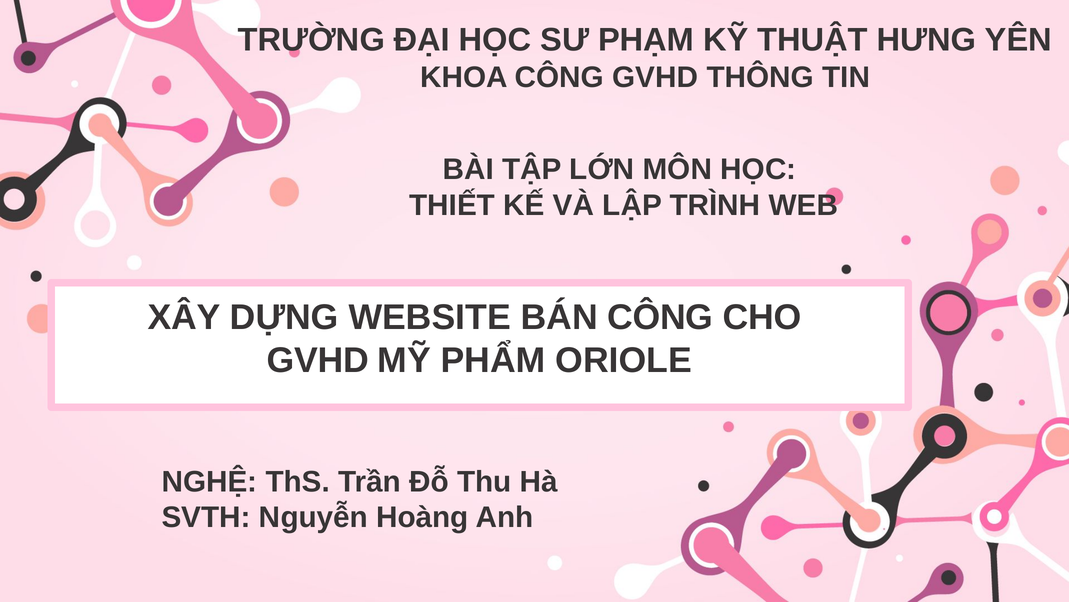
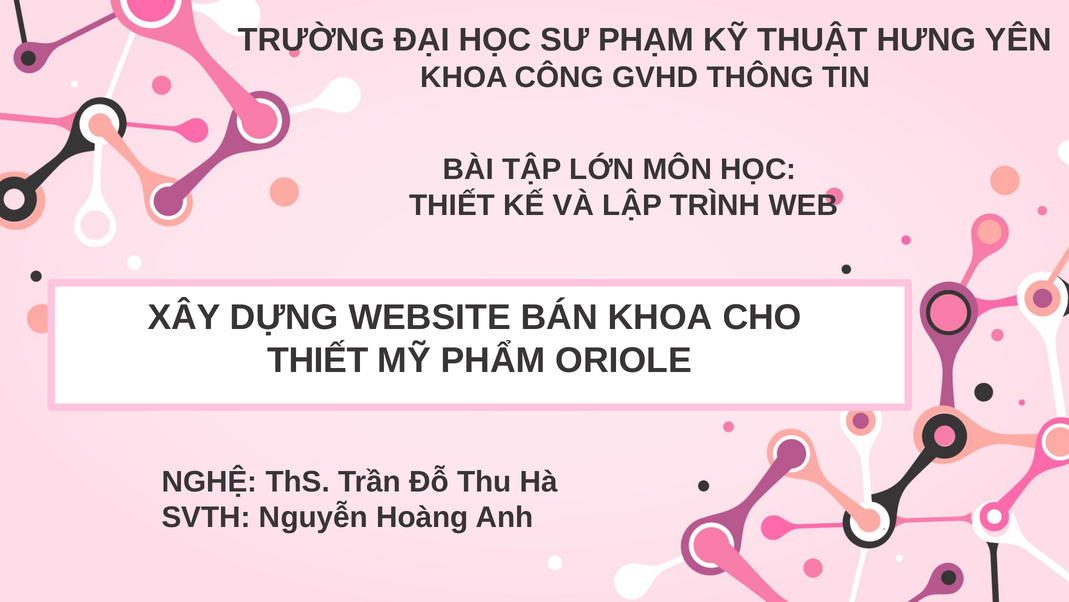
BÁN CÔNG: CÔNG -> KHOA
GVHD at (318, 360): GVHD -> THIẾT
